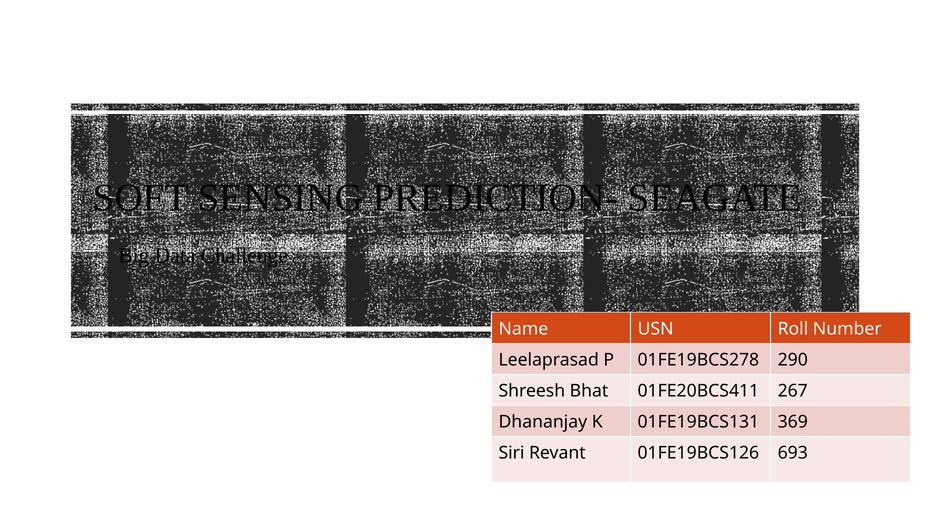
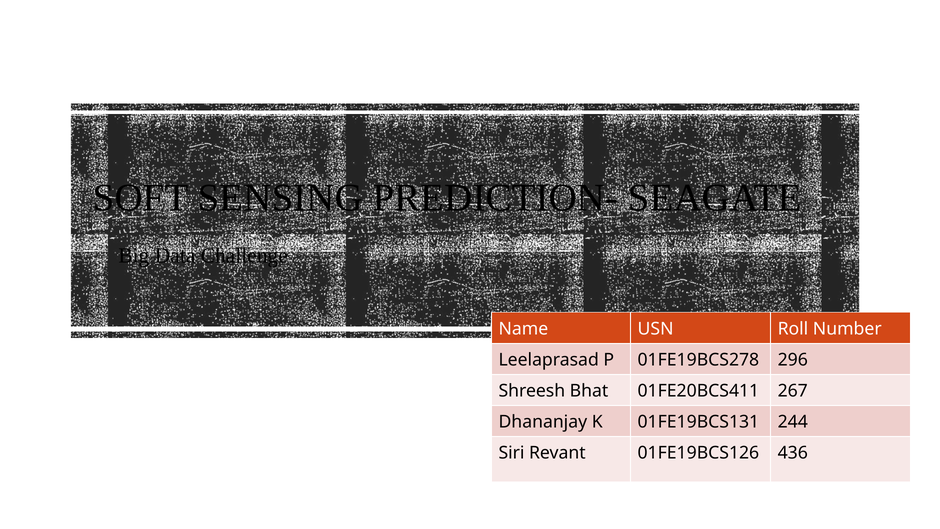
290: 290 -> 296
369: 369 -> 244
693: 693 -> 436
